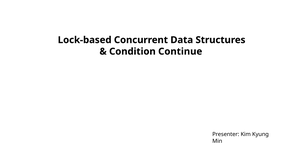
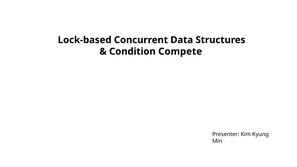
Continue: Continue -> Compete
